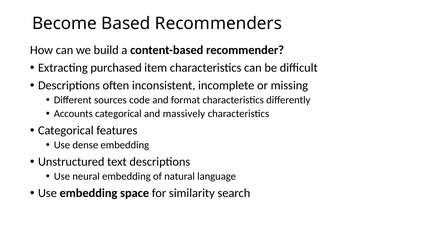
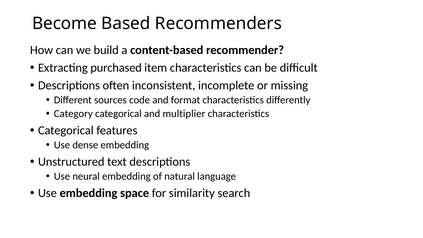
Accounts: Accounts -> Category
massively: massively -> multiplier
